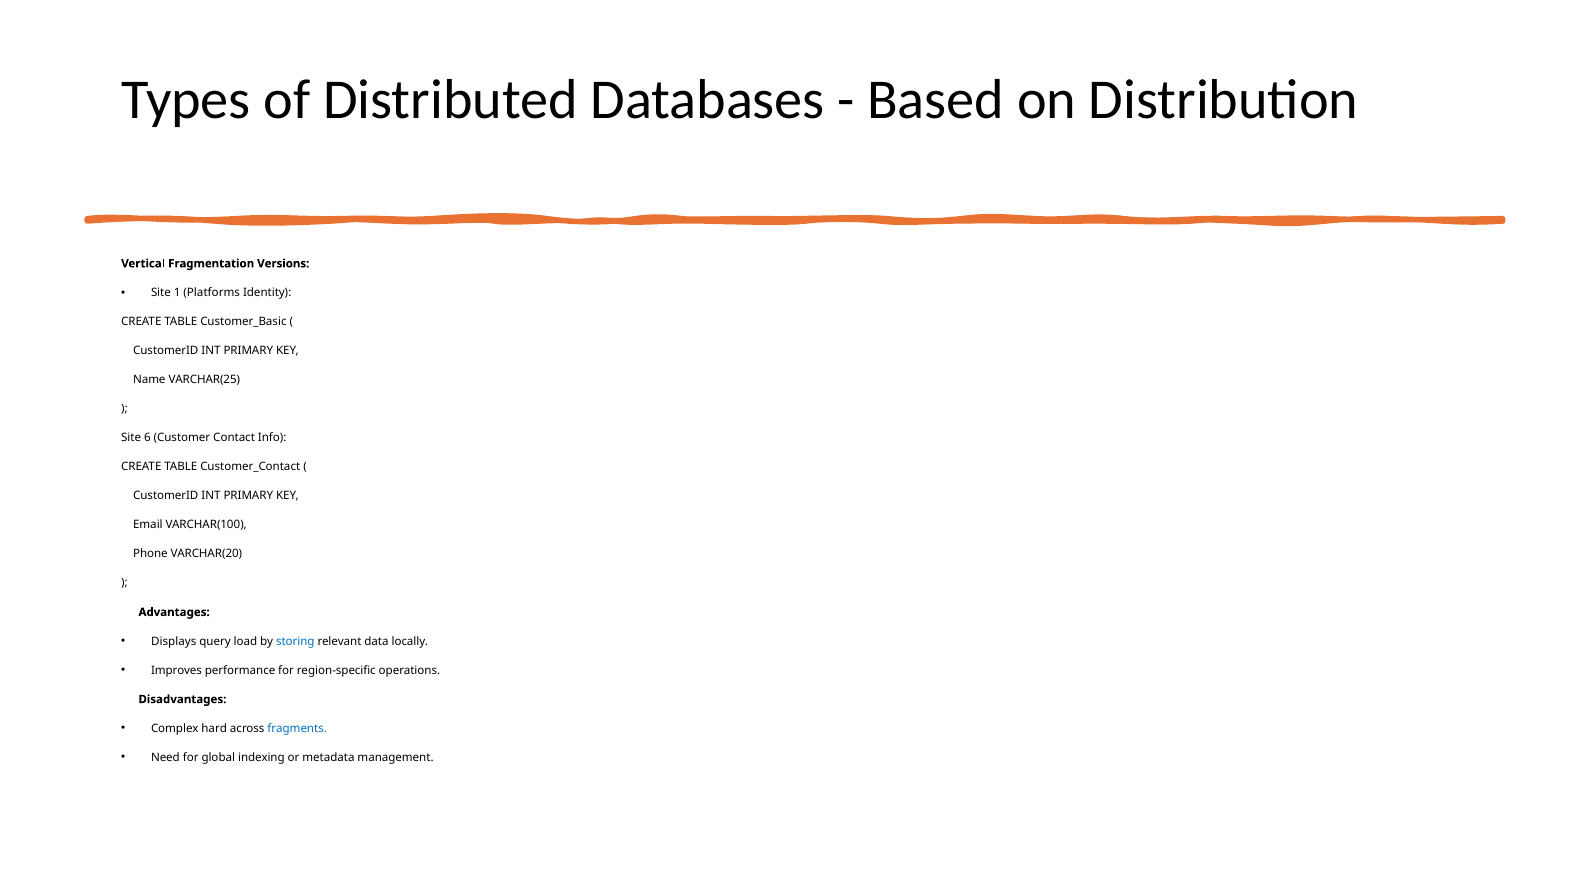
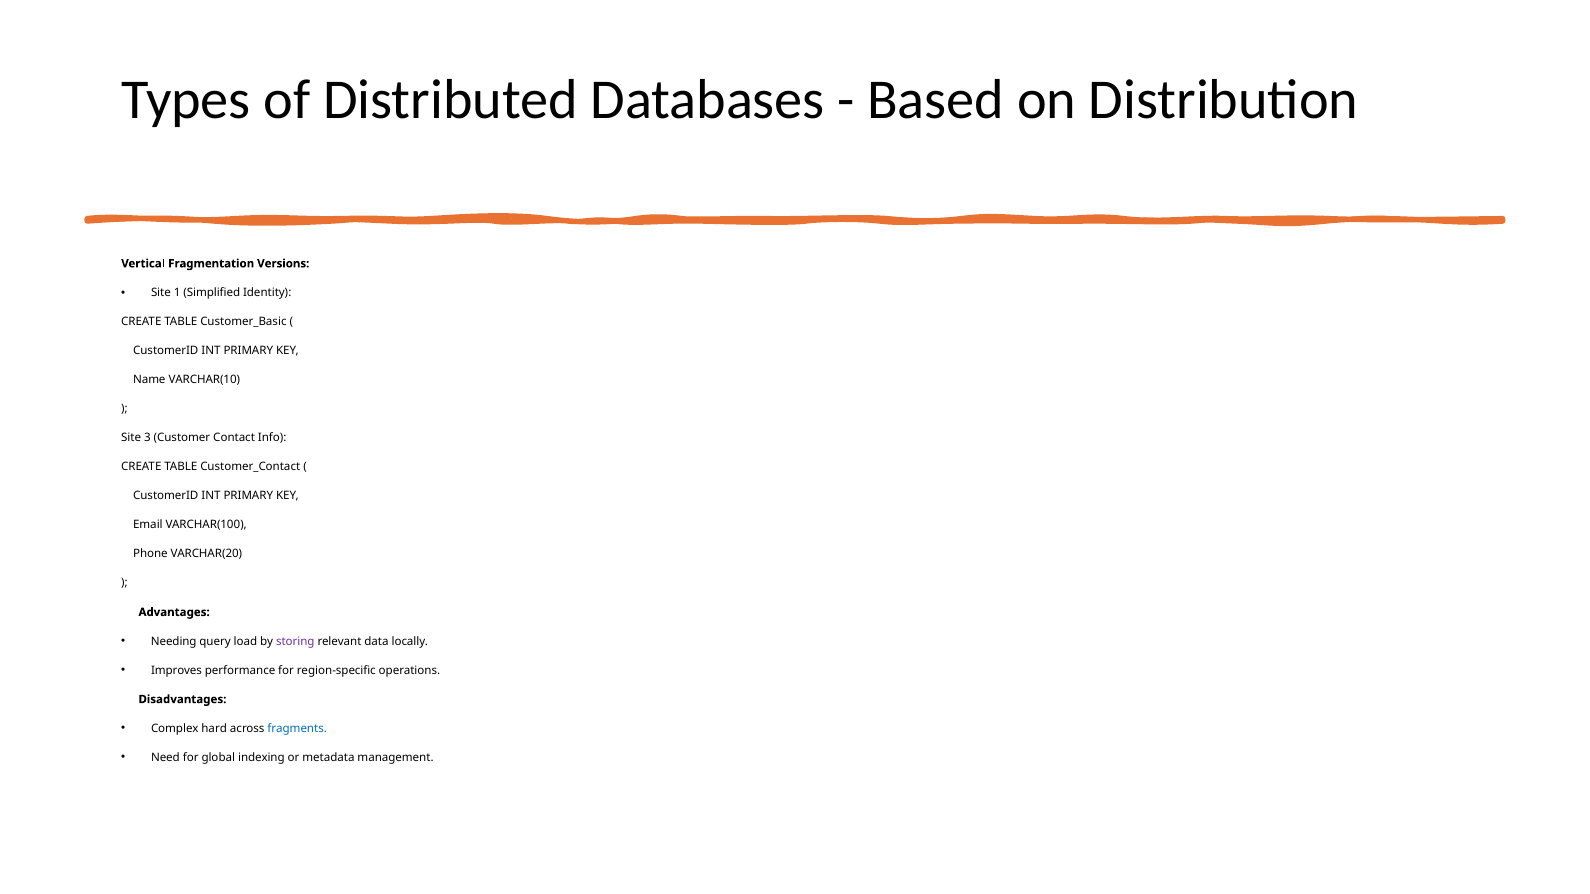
Platforms: Platforms -> Simplified
VARCHAR(25: VARCHAR(25 -> VARCHAR(10
6: 6 -> 3
Displays: Displays -> Needing
storing colour: blue -> purple
